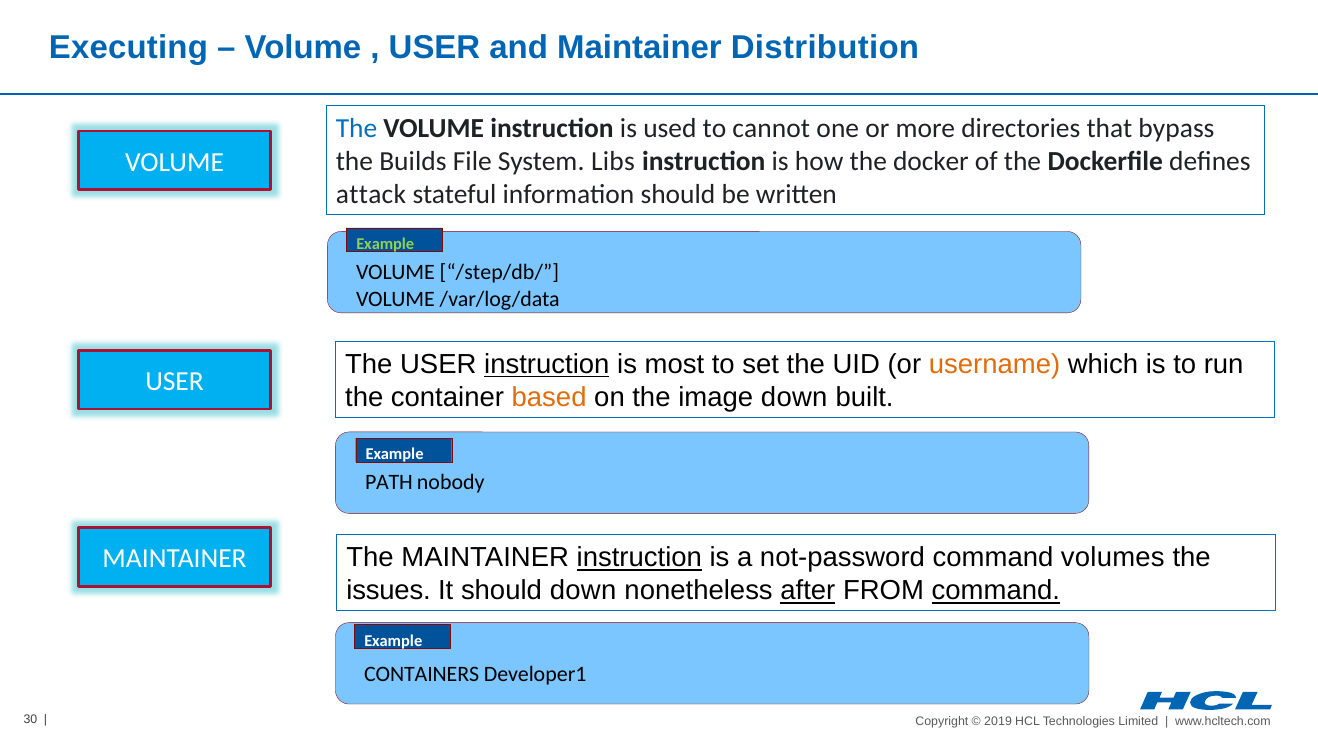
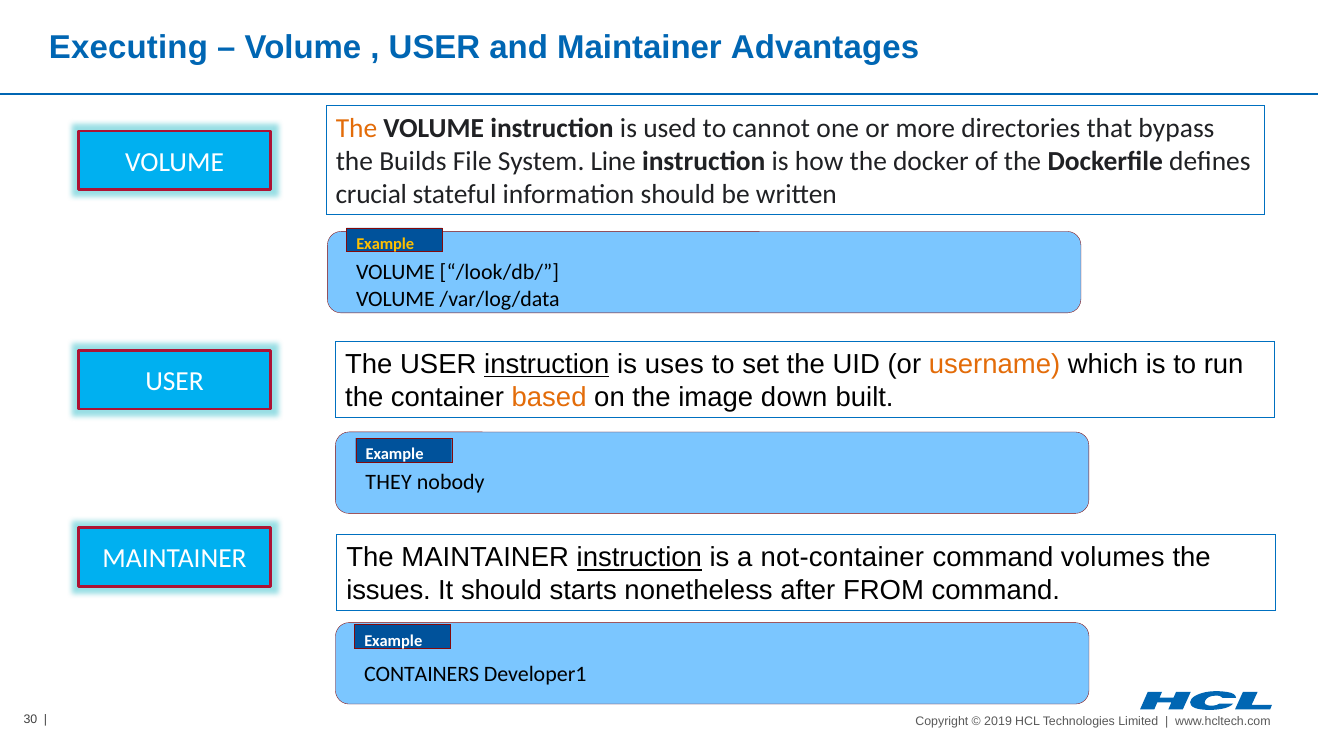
Distribution: Distribution -> Advantages
The at (357, 129) colour: blue -> orange
Libs: Libs -> Line
attack: attack -> crucial
Example at (385, 244) colour: light green -> yellow
/step/db/: /step/db/ -> /look/db/
most: most -> uses
PATH: PATH -> THEY
not-password: not-password -> not-container
should down: down -> starts
after underline: present -> none
command at (996, 591) underline: present -> none
